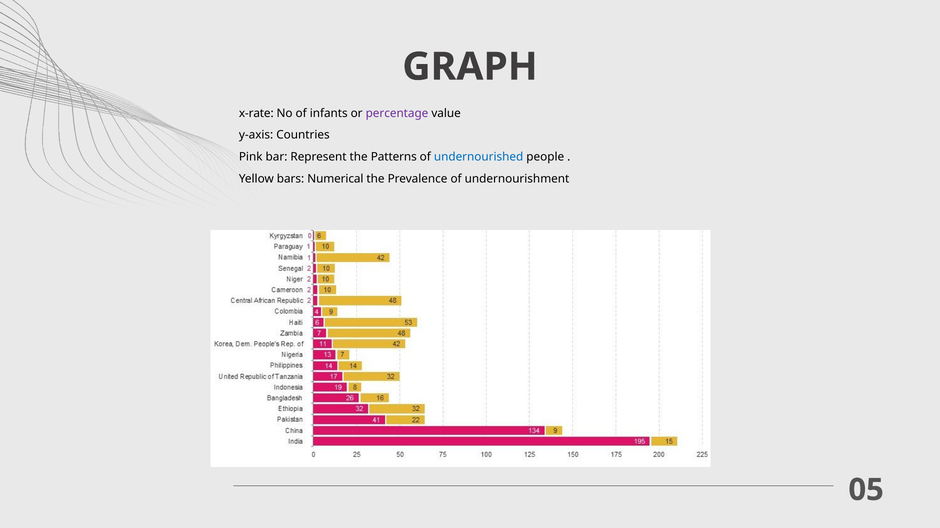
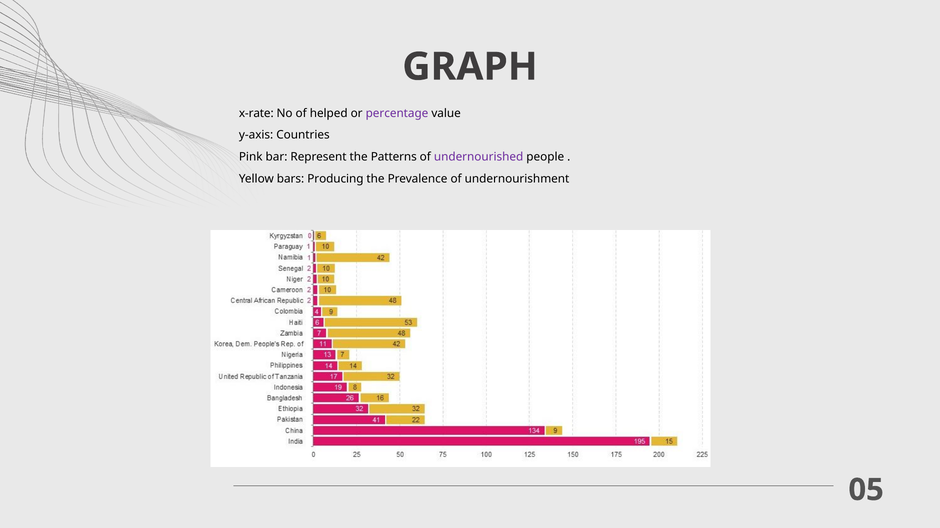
infants: infants -> helped
undernourished colour: blue -> purple
Numerical: Numerical -> Producing
